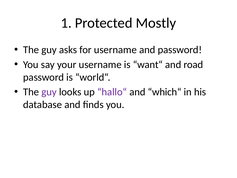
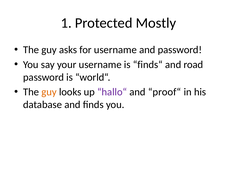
want“: want“ -> finds“
guy at (49, 92) colour: purple -> orange
which“: which“ -> proof“
